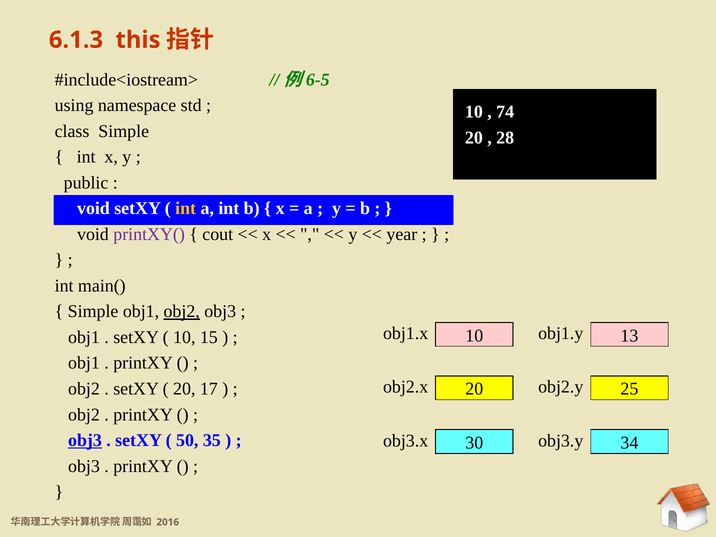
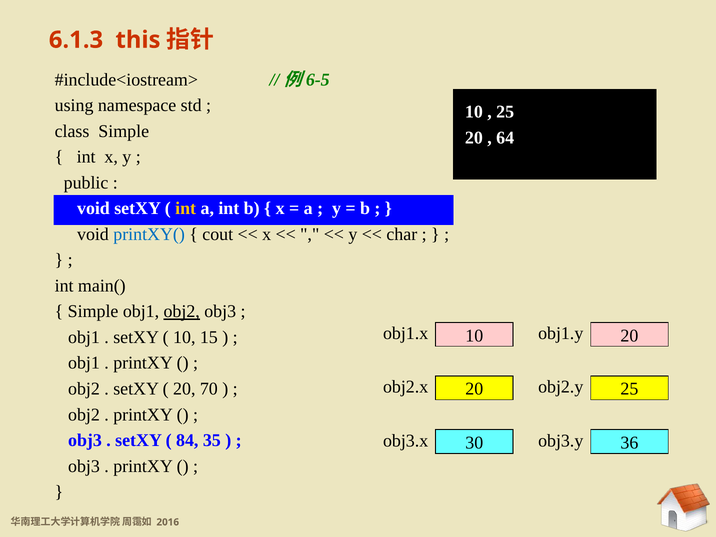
74 at (505, 112): 74 -> 25
28: 28 -> 64
printXY( colour: purple -> blue
year: year -> char
10 13: 13 -> 20
17: 17 -> 70
obj3 at (85, 440) underline: present -> none
50: 50 -> 84
34: 34 -> 36
